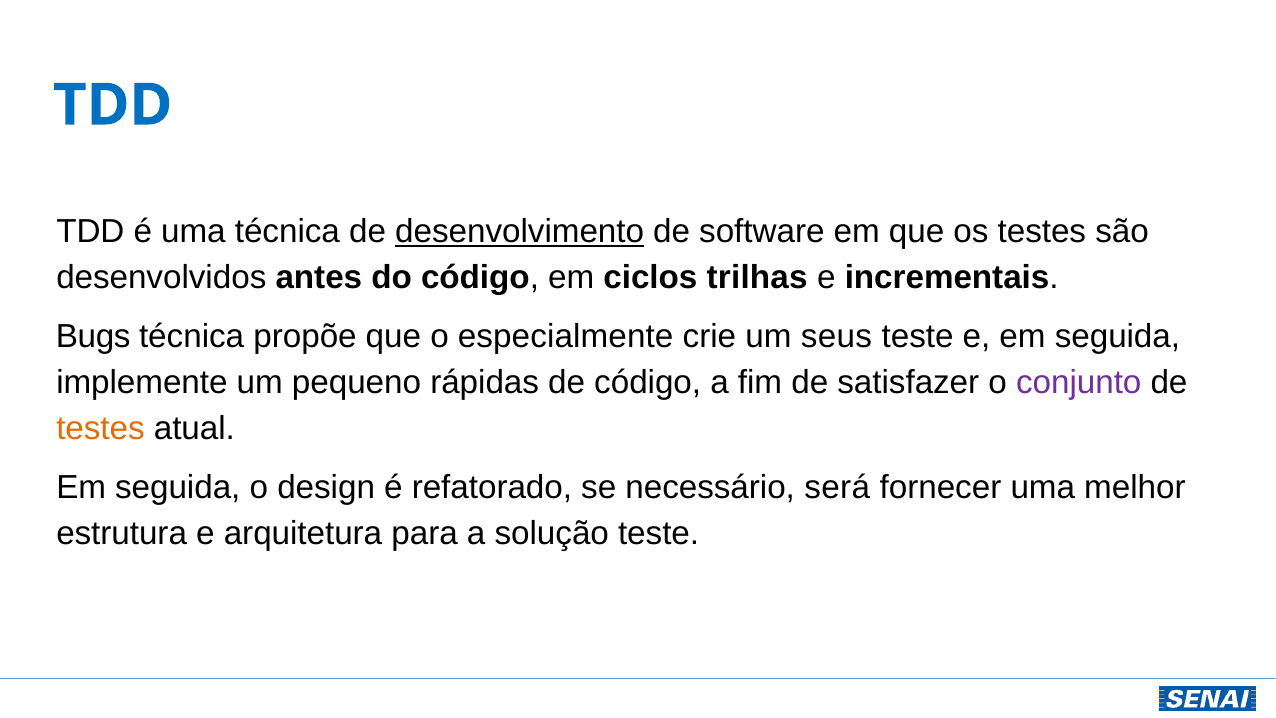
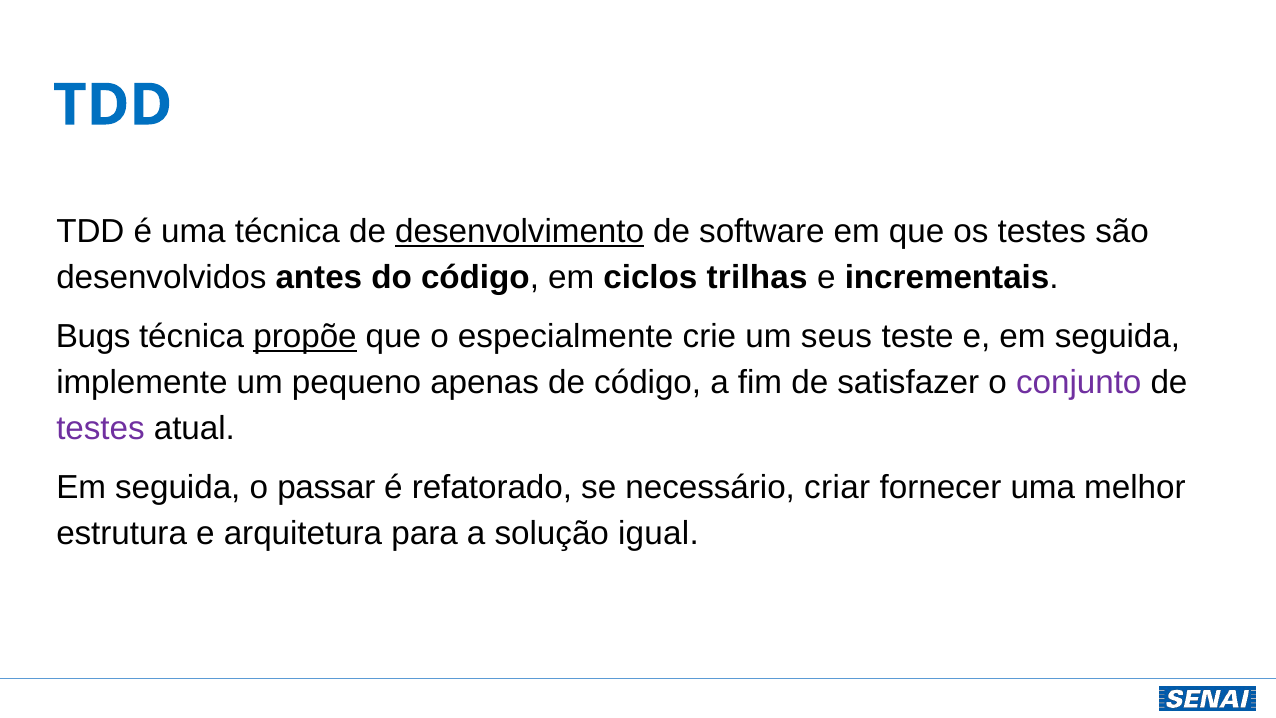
propõe underline: none -> present
rápidas: rápidas -> apenas
testes at (100, 428) colour: orange -> purple
design: design -> passar
será: será -> criar
solução teste: teste -> igual
